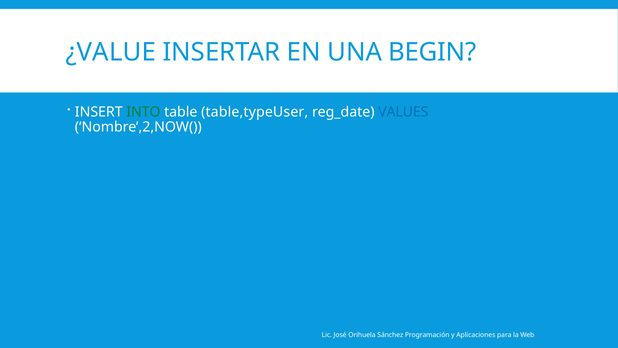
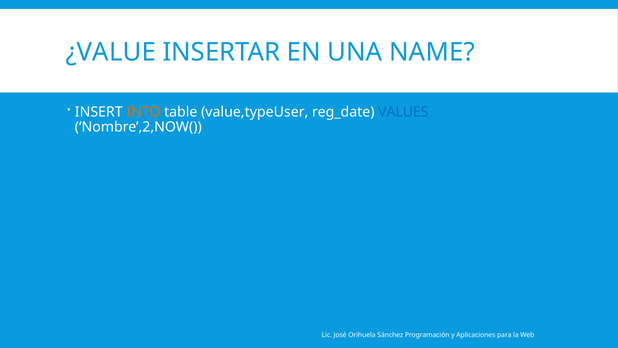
BEGIN: BEGIN -> NAME
INTO colour: green -> orange
table,typeUser: table,typeUser -> value,typeUser
